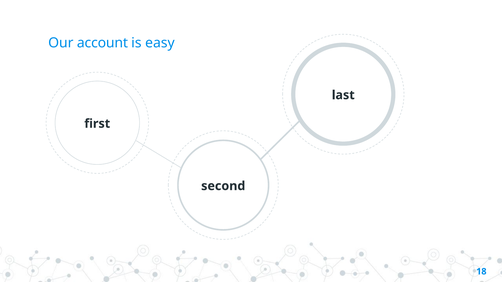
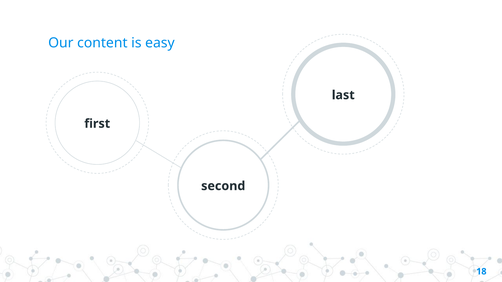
account: account -> content
